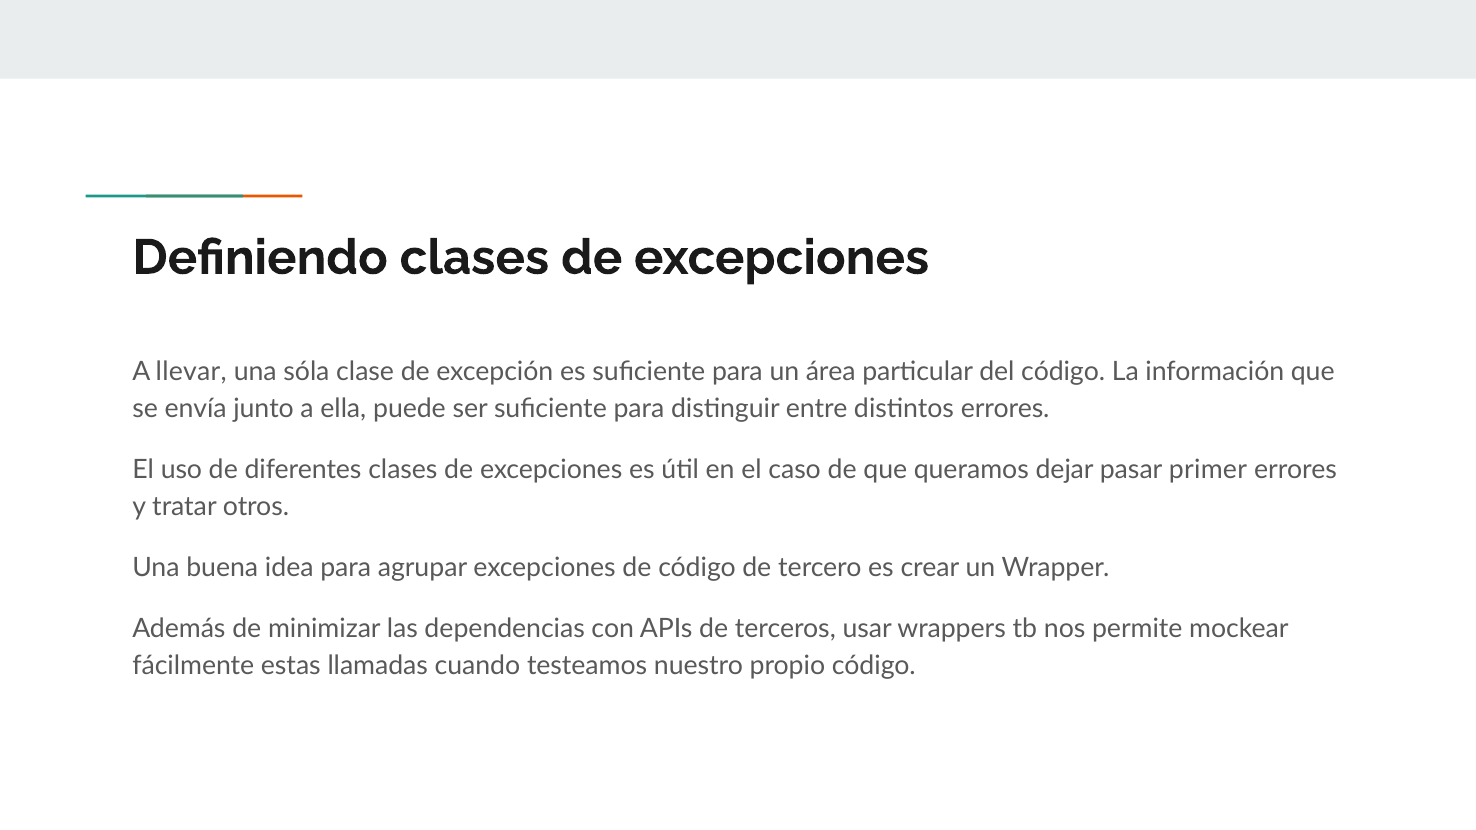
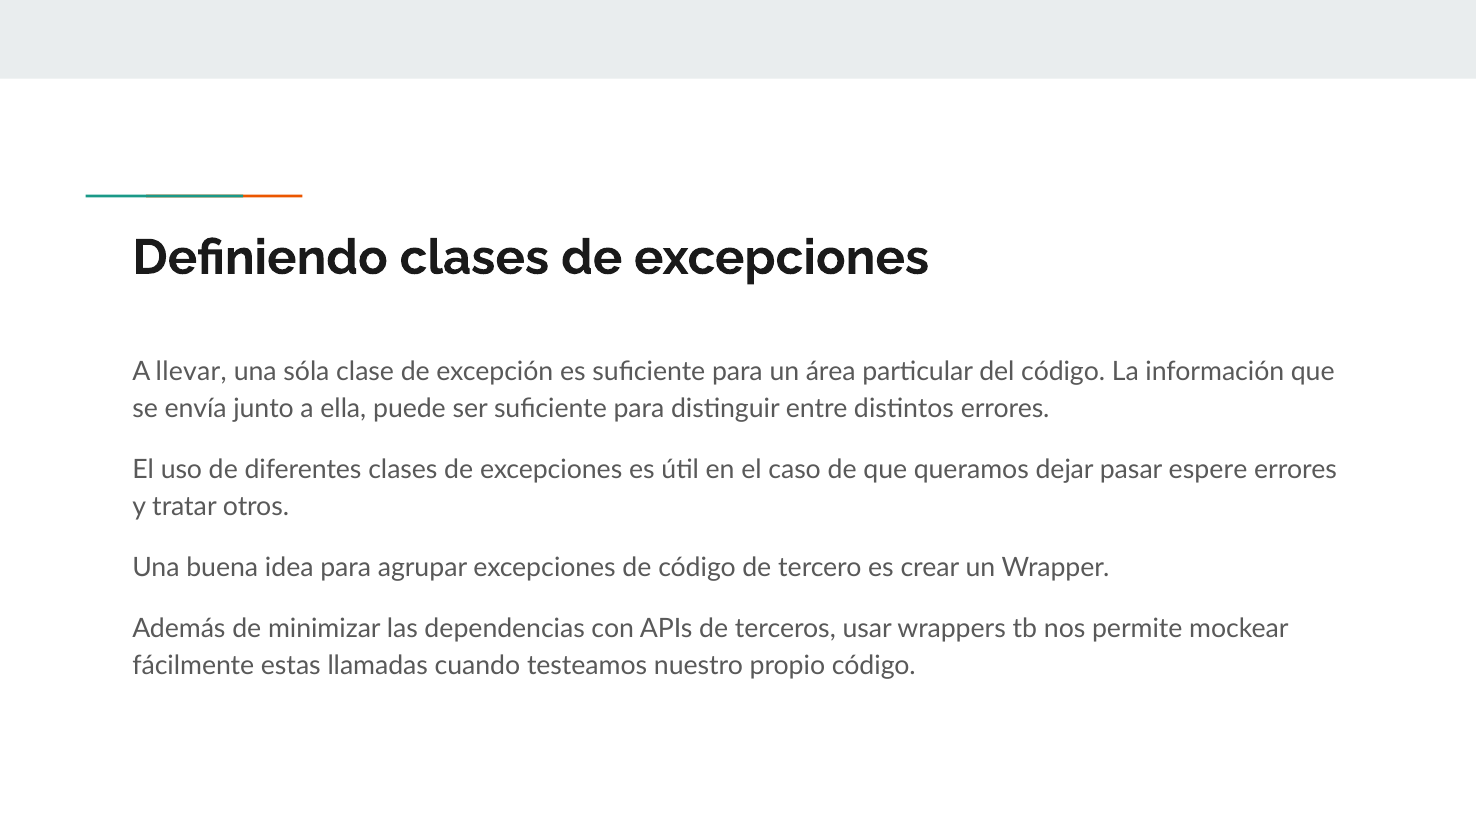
primer: primer -> espere
